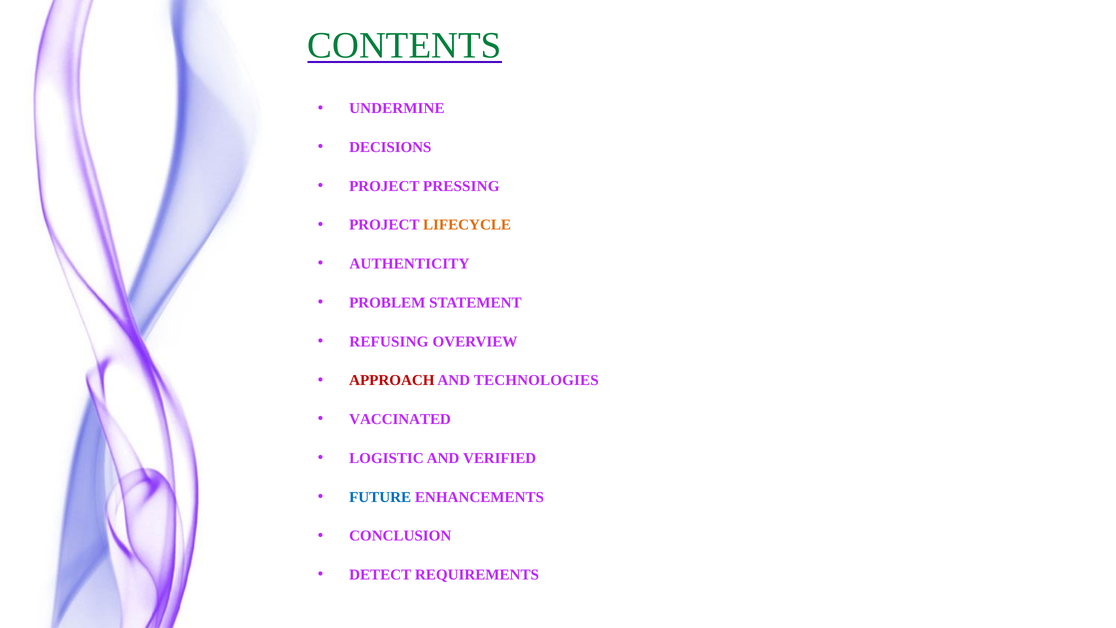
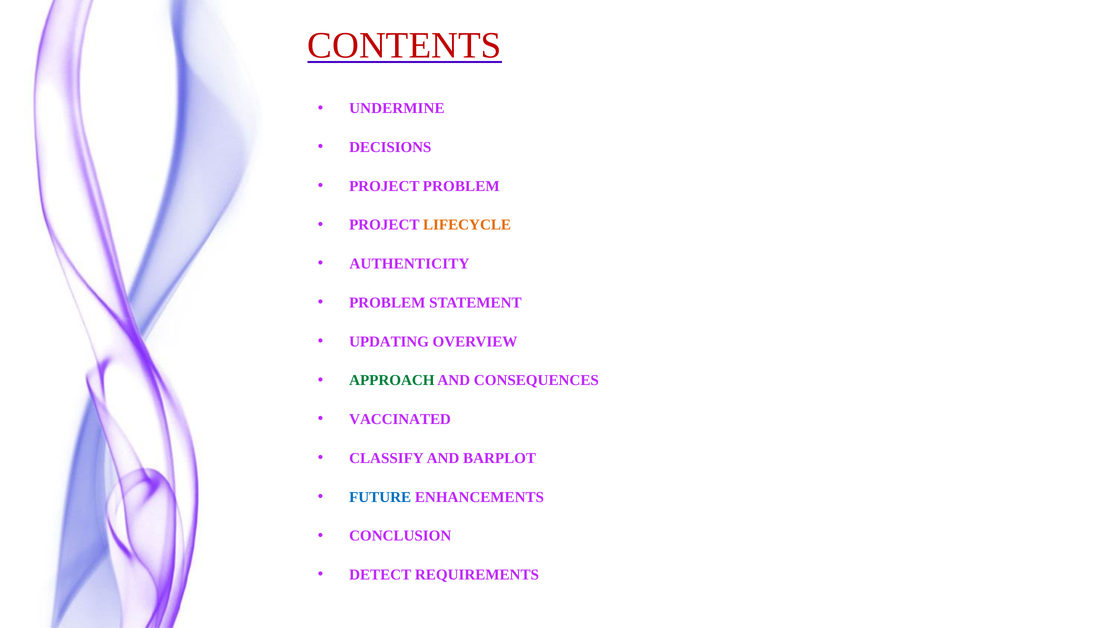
CONTENTS colour: green -> red
PROJECT PRESSING: PRESSING -> PROBLEM
REFUSING: REFUSING -> UPDATING
APPROACH colour: red -> green
TECHNOLOGIES: TECHNOLOGIES -> CONSEQUENCES
LOGISTIC: LOGISTIC -> CLASSIFY
VERIFIED: VERIFIED -> BARPLOT
